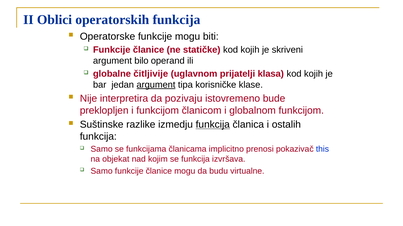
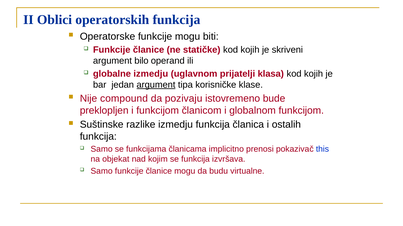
globalne čitljivije: čitljivije -> izmedju
interpretira: interpretira -> compound
funkcija at (213, 125) underline: present -> none
